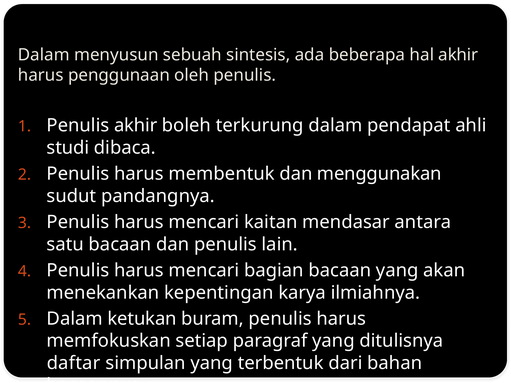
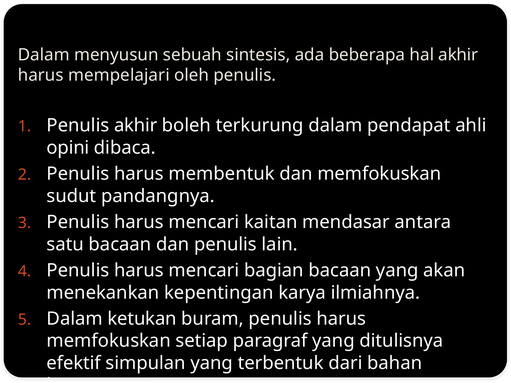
penggunaan: penggunaan -> mempelajari
studi: studi -> opini
dan menggunakan: menggunakan -> memfokuskan
daftar: daftar -> efektif
